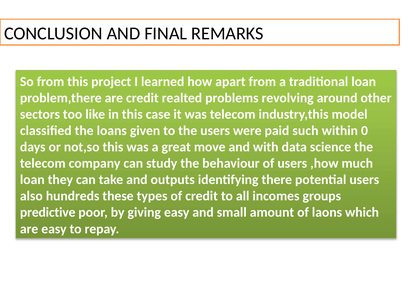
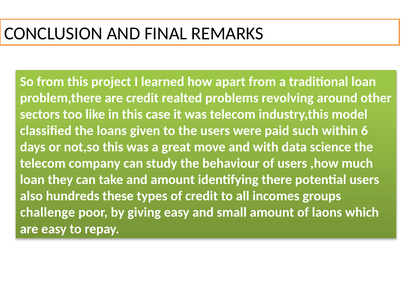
0: 0 -> 6
and outputs: outputs -> amount
predictive: predictive -> challenge
